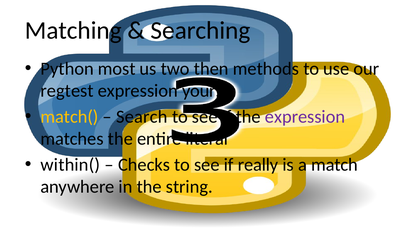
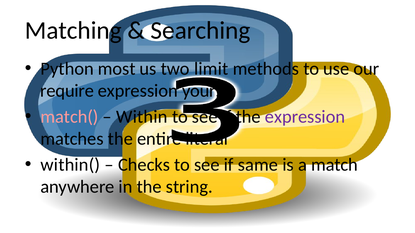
then: then -> limit
regtest: regtest -> require
match( colour: yellow -> pink
Search: Search -> Within
really: really -> same
